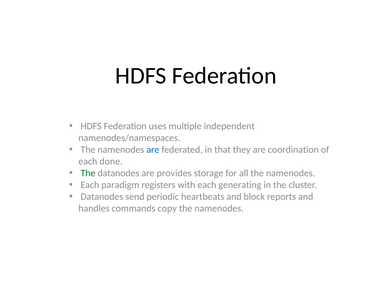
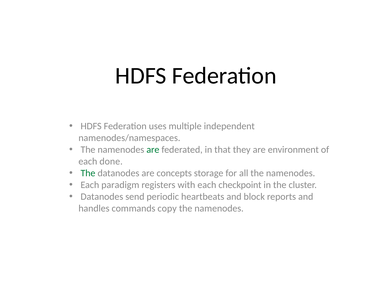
are at (153, 150) colour: blue -> green
coordination: coordination -> environment
provides: provides -> concepts
generating: generating -> checkpoint
